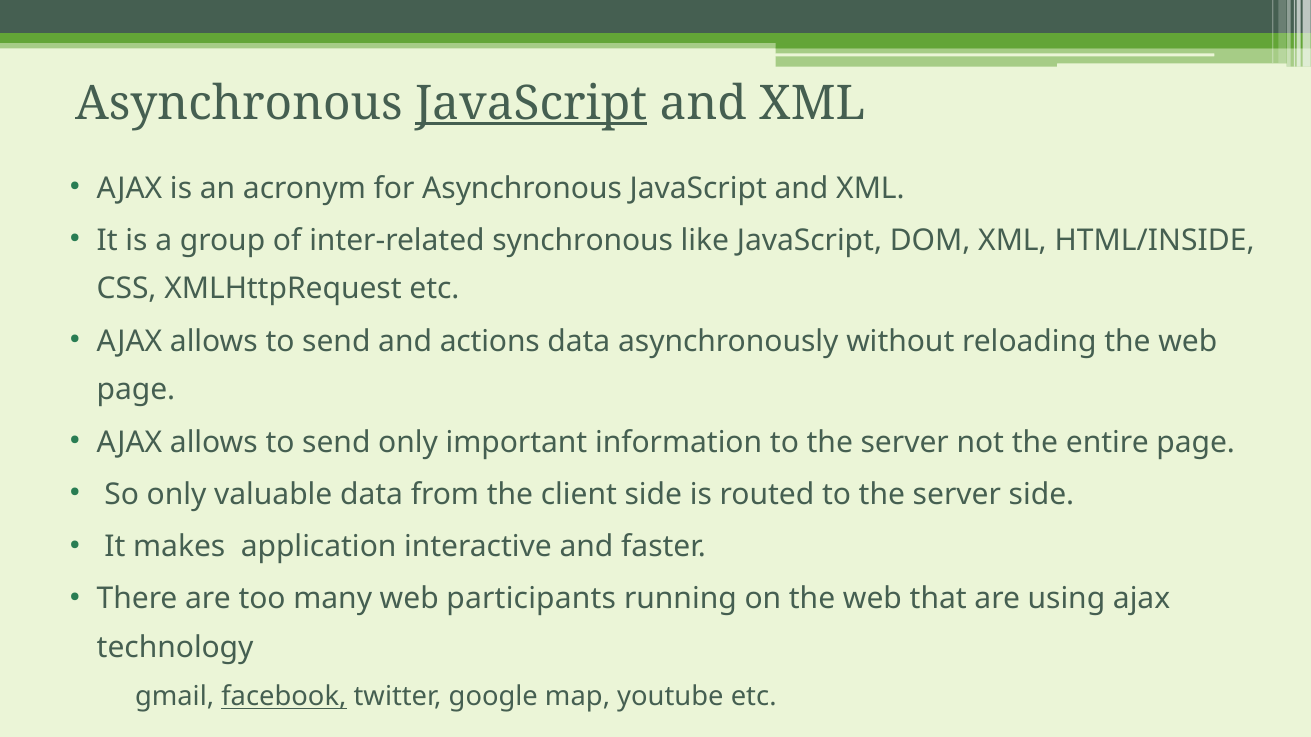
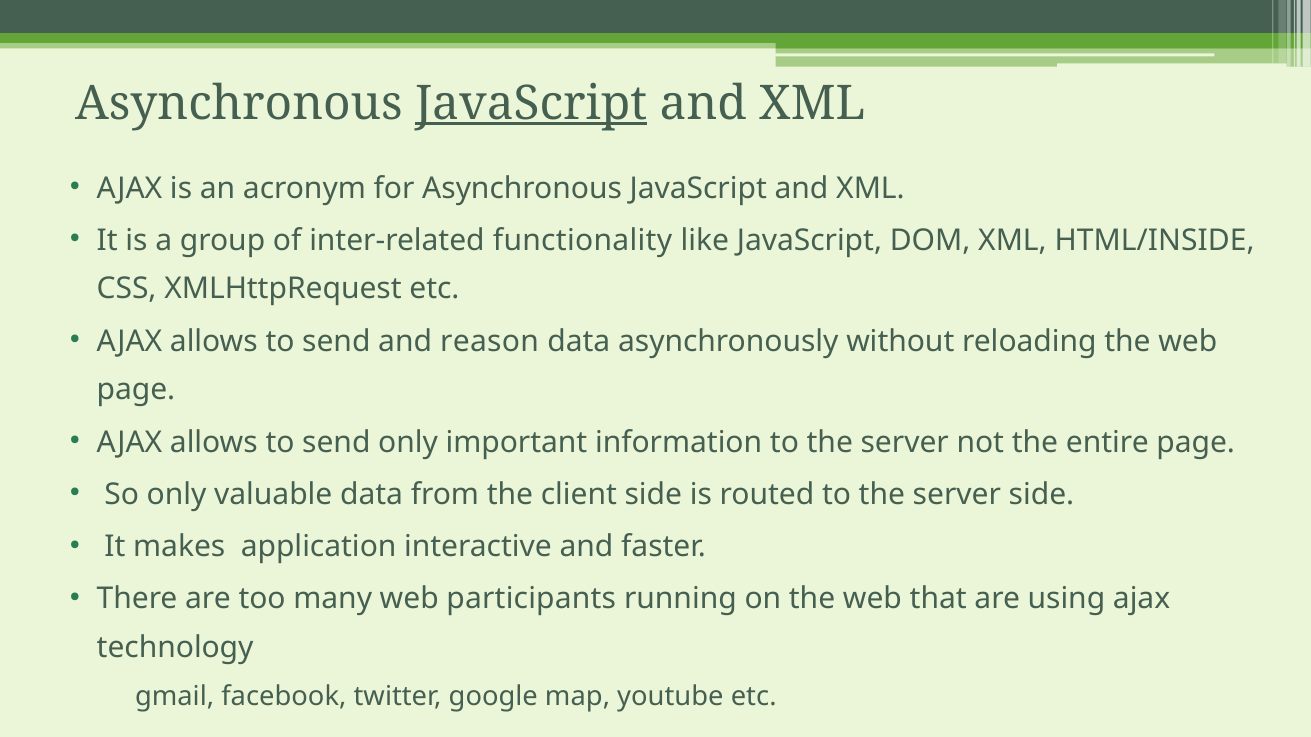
synchronous: synchronous -> functionality
actions: actions -> reason
facebook underline: present -> none
